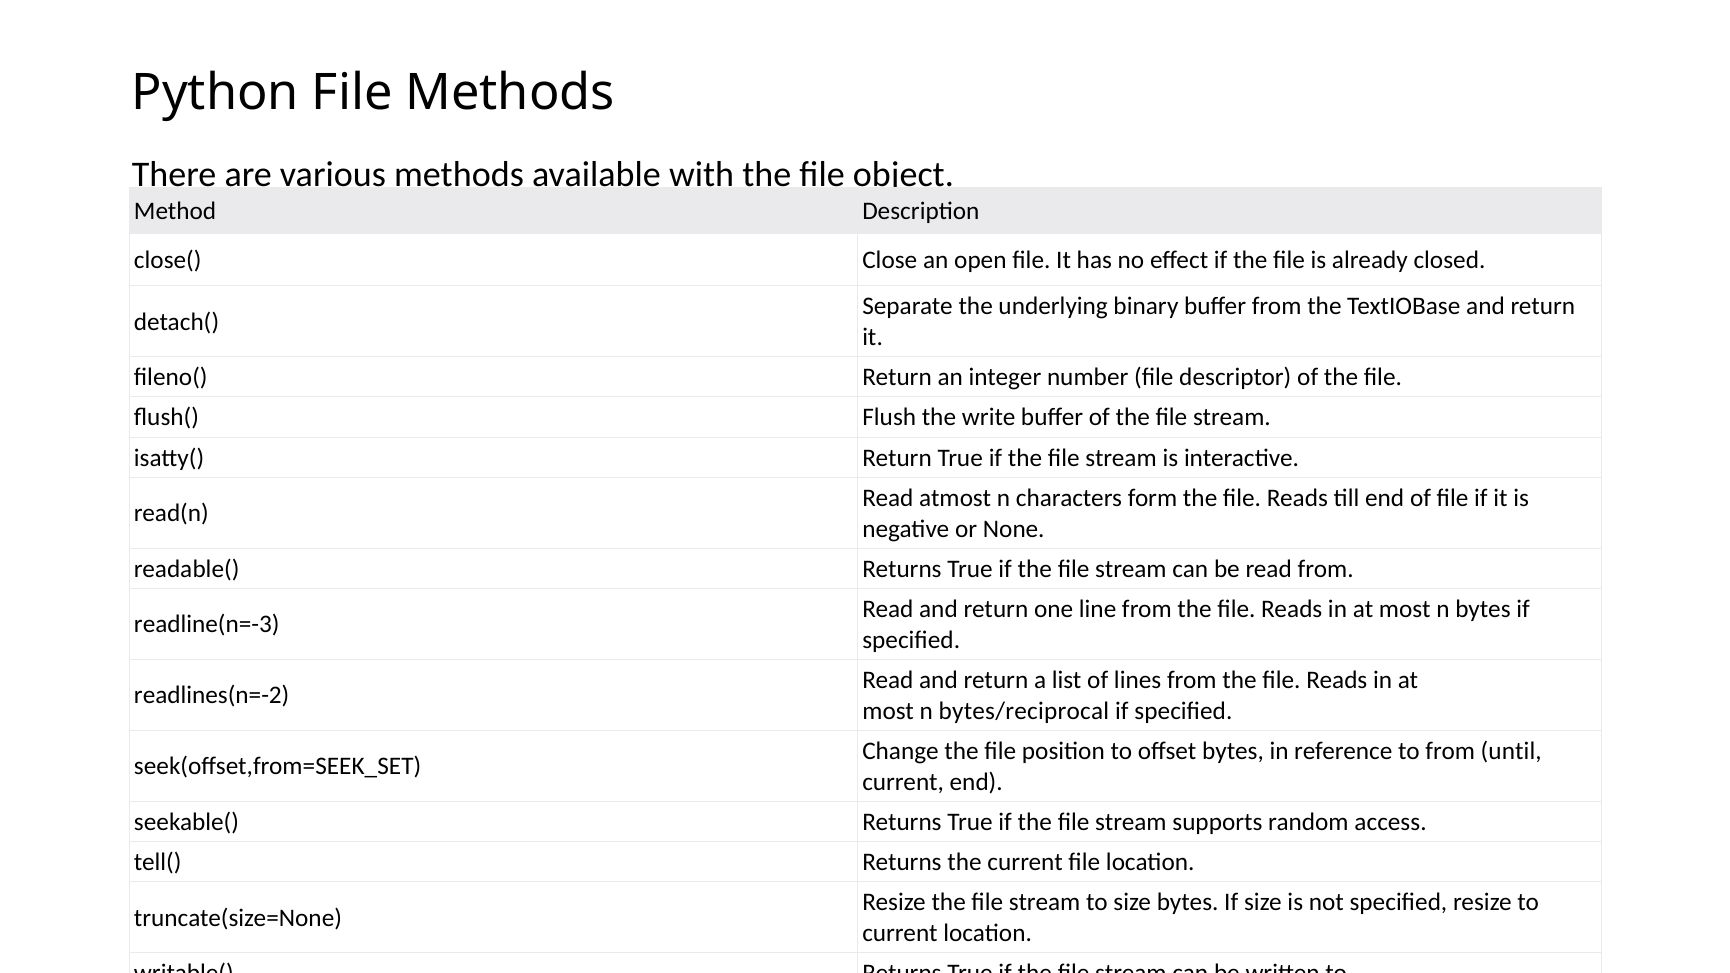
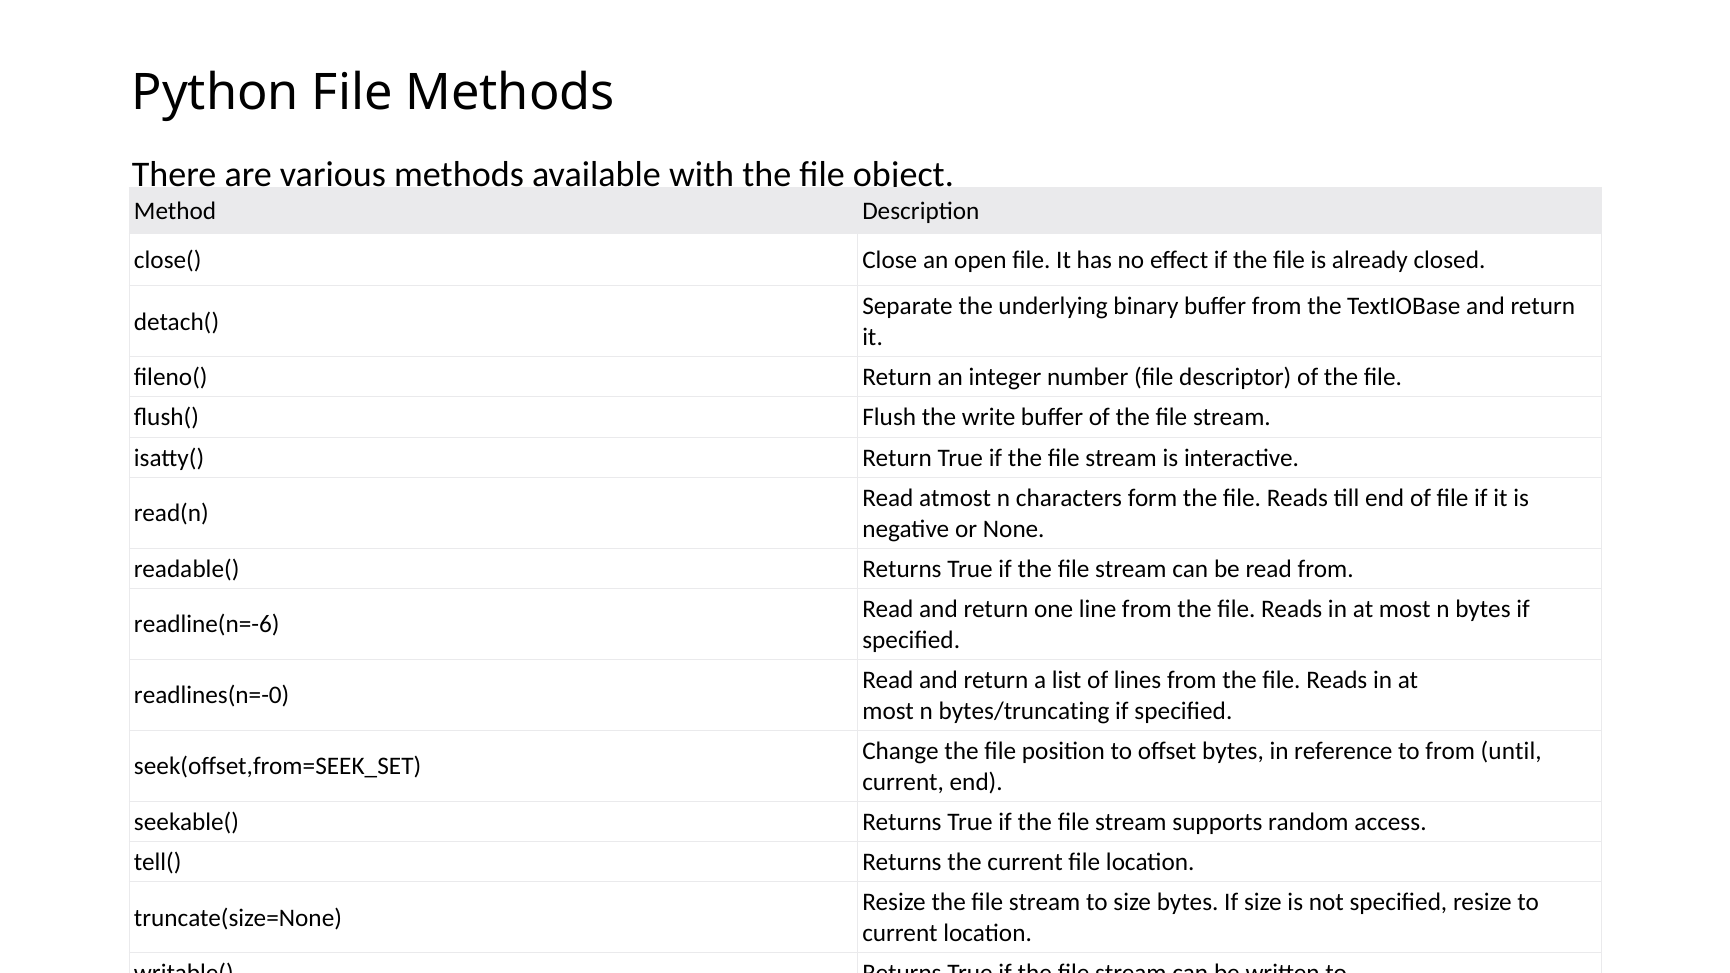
readline(n=-3: readline(n=-3 -> readline(n=-6
readlines(n=-2: readlines(n=-2 -> readlines(n=-0
bytes/reciprocal: bytes/reciprocal -> bytes/truncating
